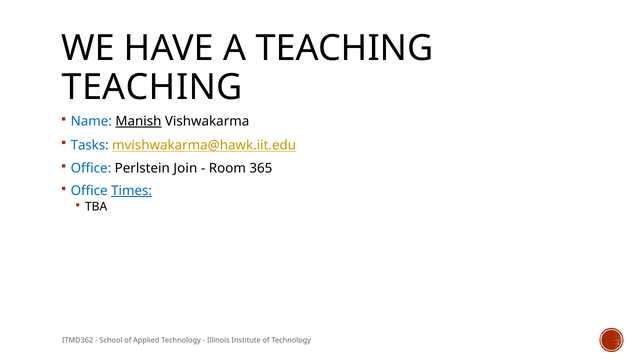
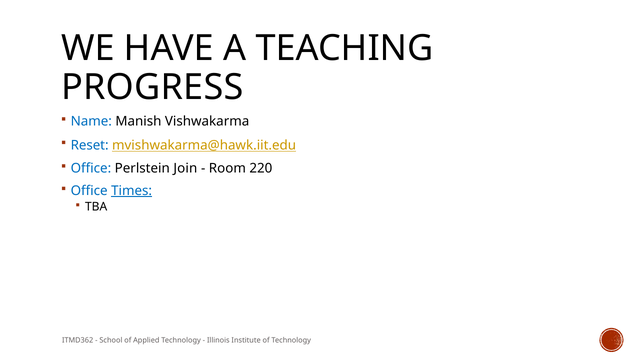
TEACHING at (152, 87): TEACHING -> PROGRESS
Manish underline: present -> none
Tasks: Tasks -> Reset
365: 365 -> 220
